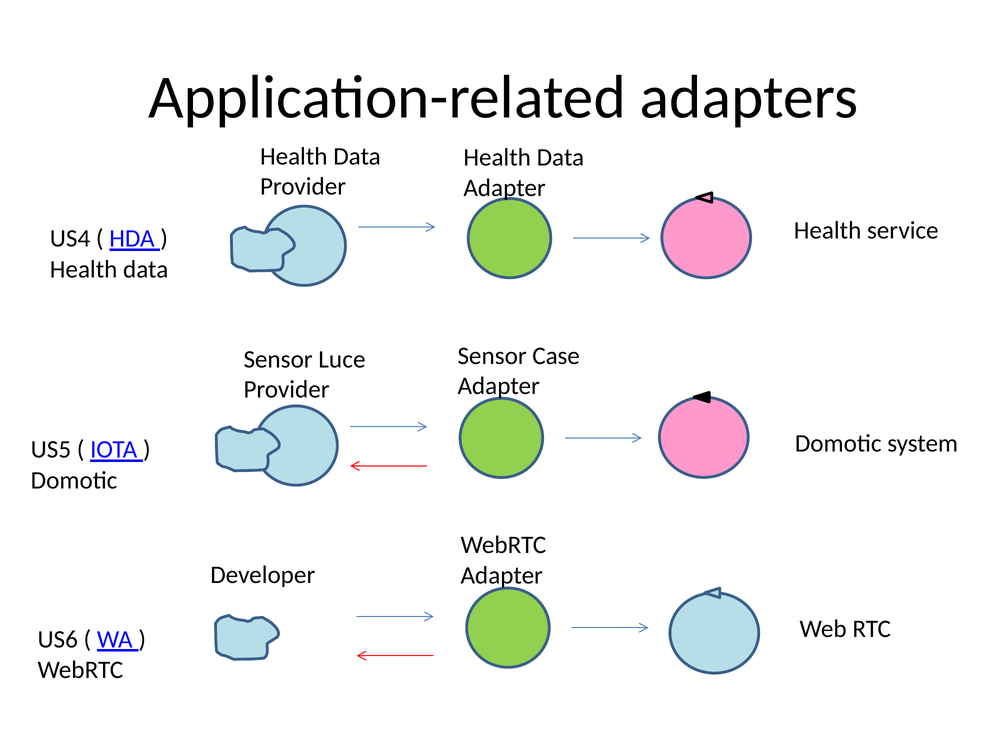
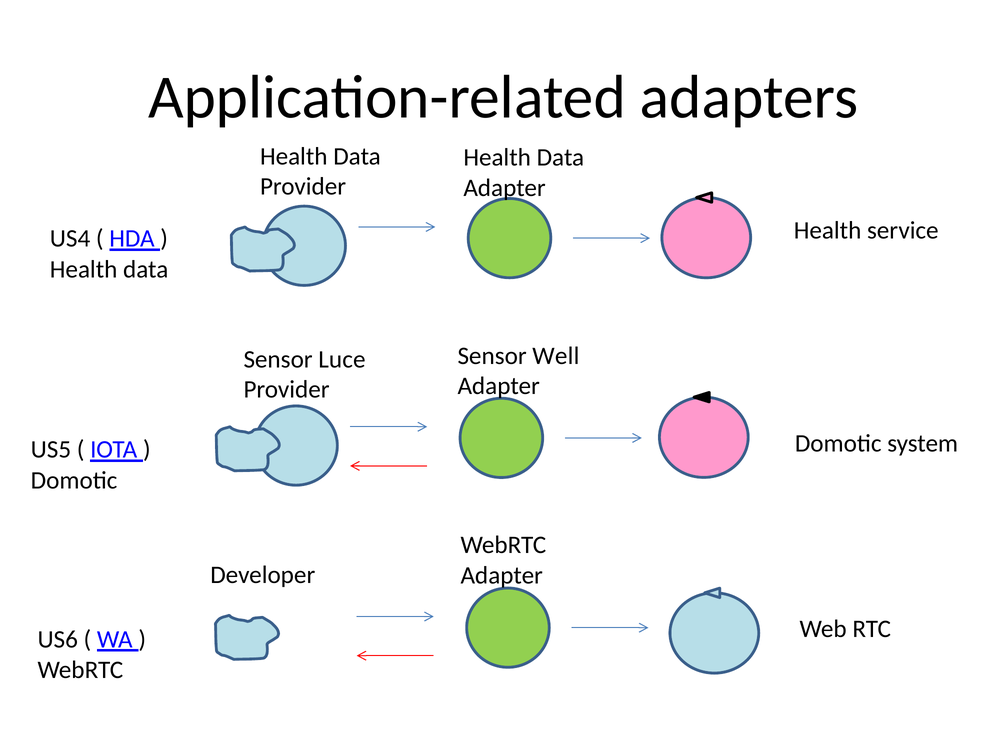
Case: Case -> Well
